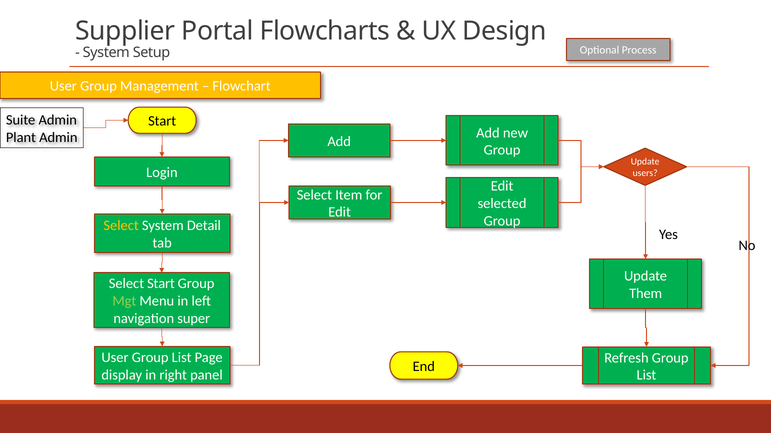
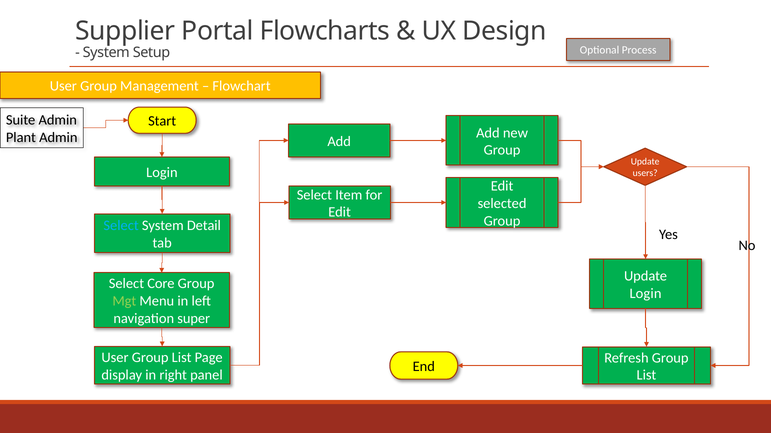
Select at (121, 226) colour: yellow -> light blue
Select Start: Start -> Core
Them at (646, 294): Them -> Login
